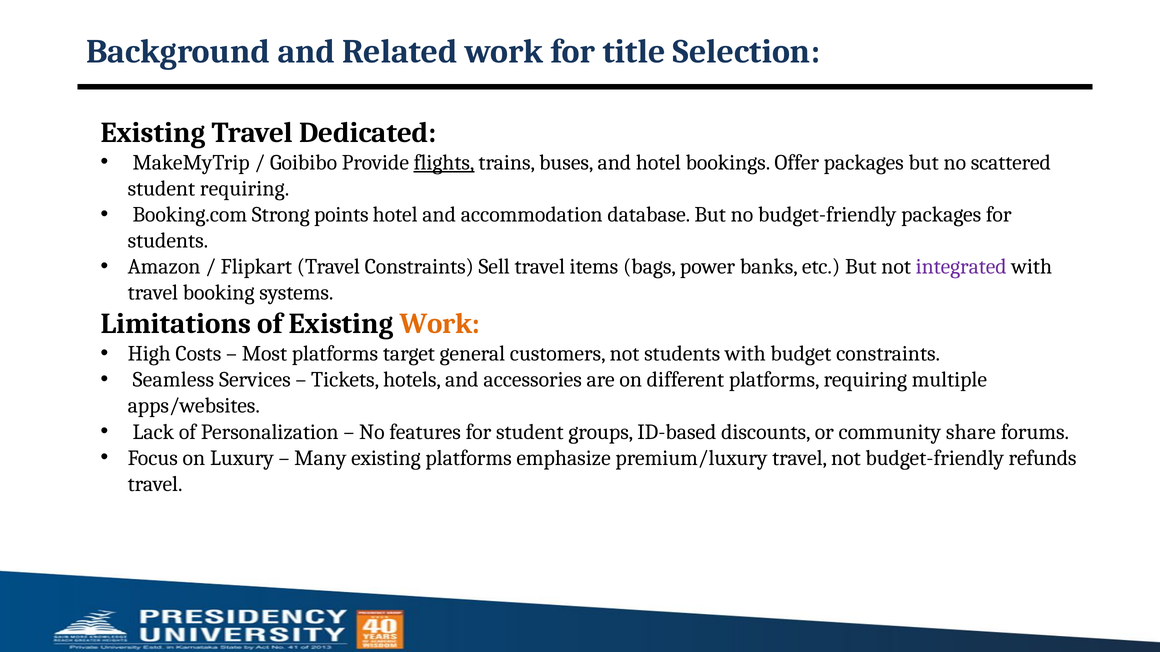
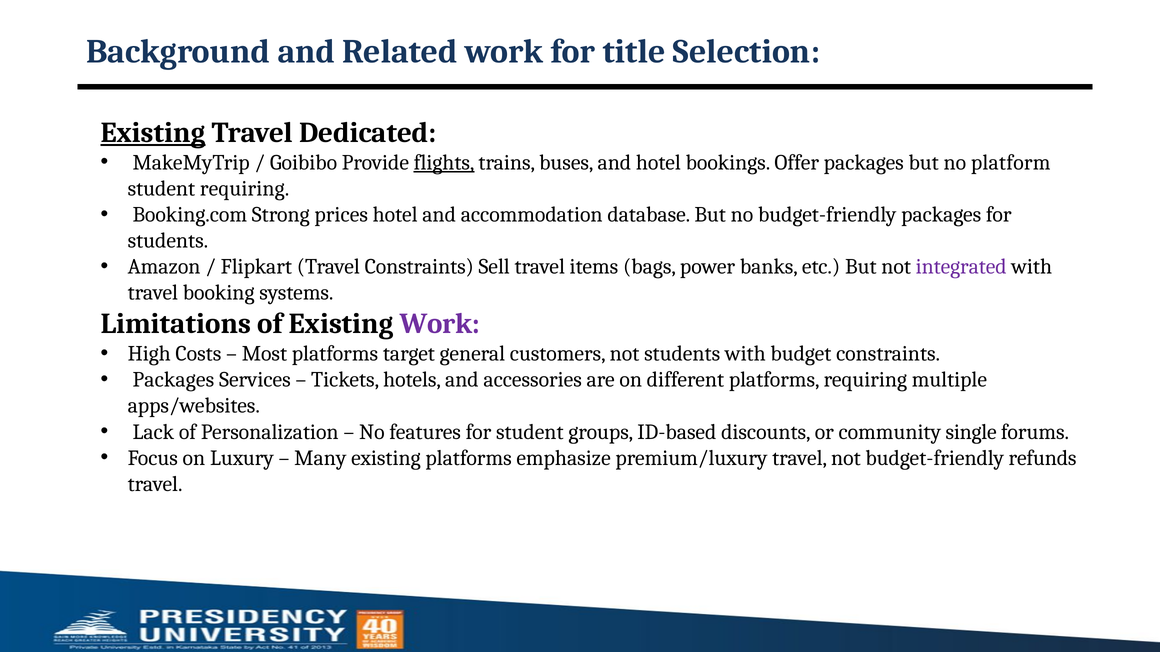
Existing at (153, 133) underline: none -> present
scattered: scattered -> platform
points: points -> prices
Work at (440, 324) colour: orange -> purple
Seamless at (173, 380): Seamless -> Packages
share: share -> single
